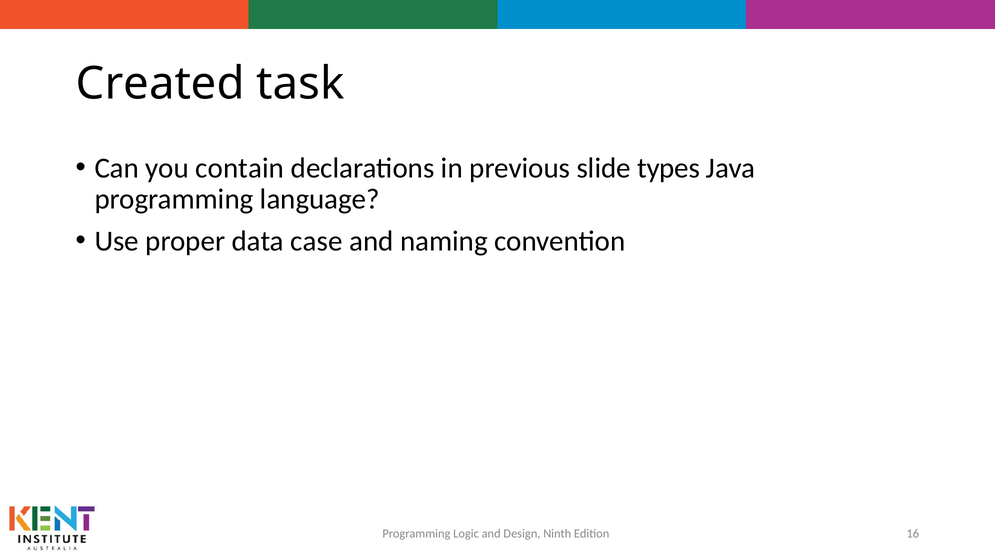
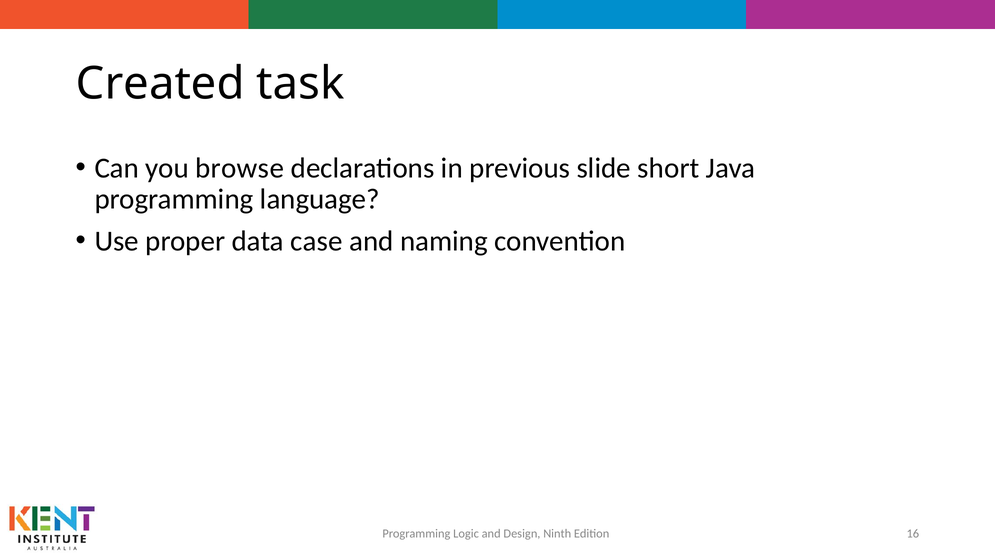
contain: contain -> browse
types: types -> short
